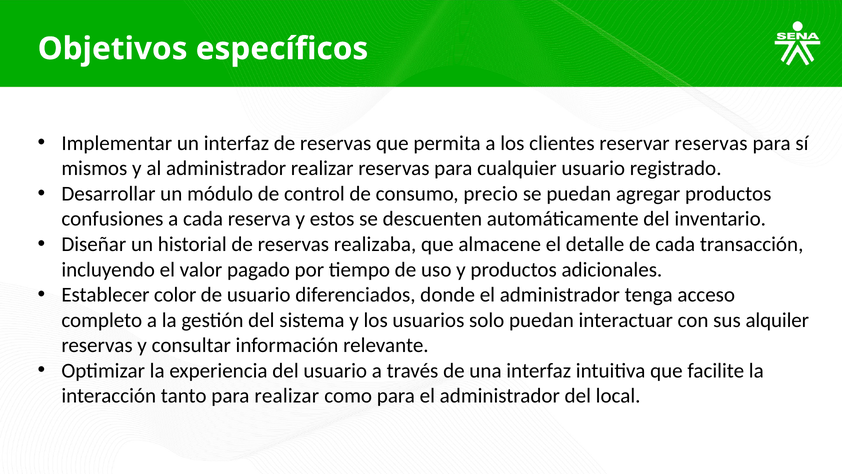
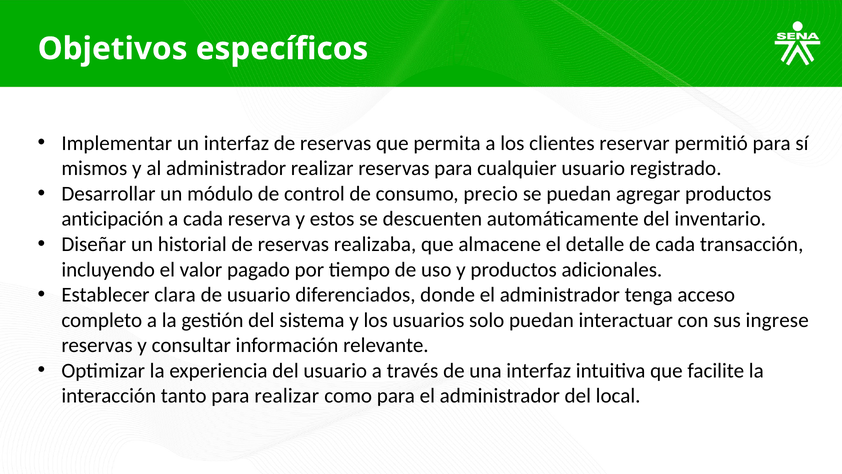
reservar reservas: reservas -> permitió
confusiones: confusiones -> anticipación
color: color -> clara
alquiler: alquiler -> ingrese
